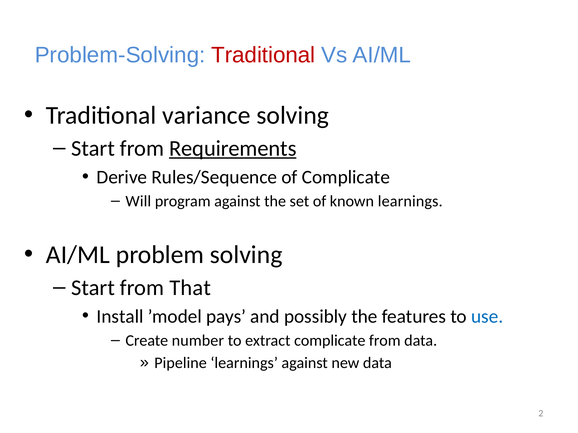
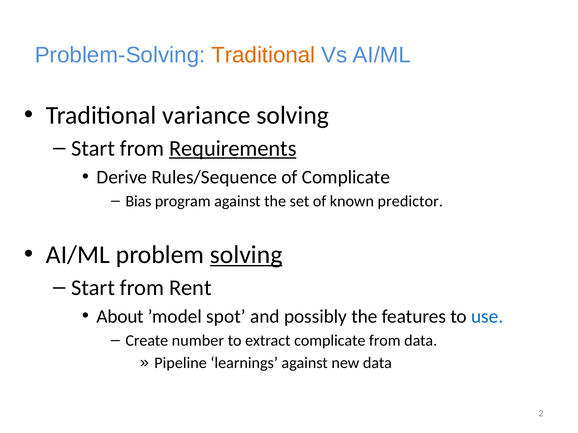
Traditional at (263, 55) colour: red -> orange
Will: Will -> Bias
known learnings: learnings -> predictor
solving at (246, 255) underline: none -> present
That: That -> Rent
Install: Install -> About
pays: pays -> spot
